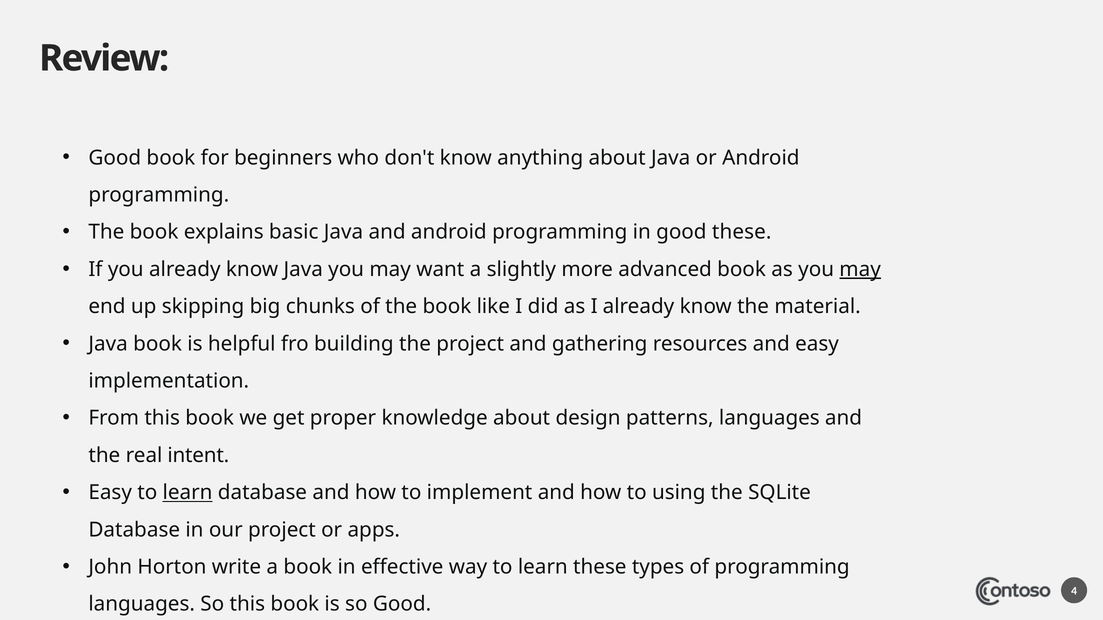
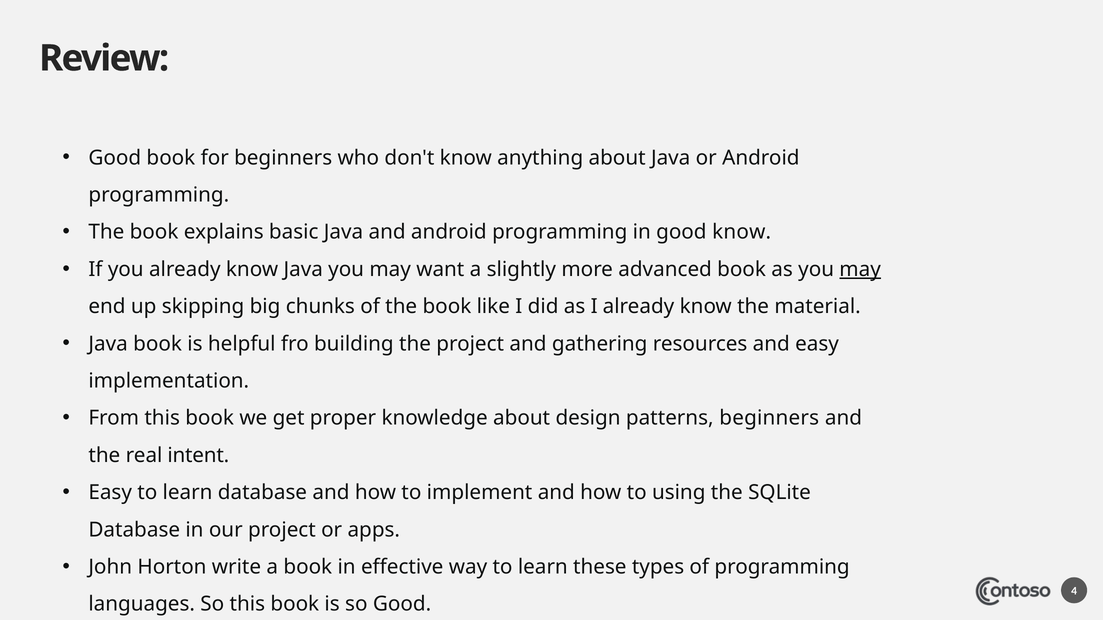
good these: these -> know
patterns languages: languages -> beginners
learn at (188, 493) underline: present -> none
